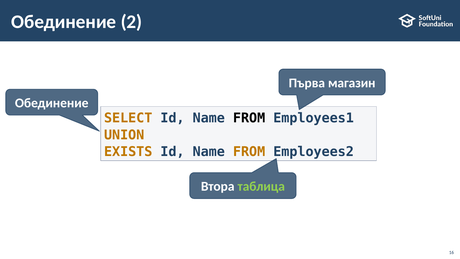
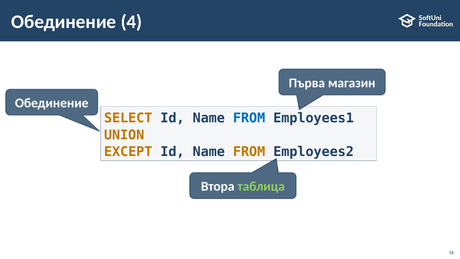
2: 2 -> 4
FROM at (249, 118) colour: black -> blue
EXISTS: EXISTS -> EXCEPT
